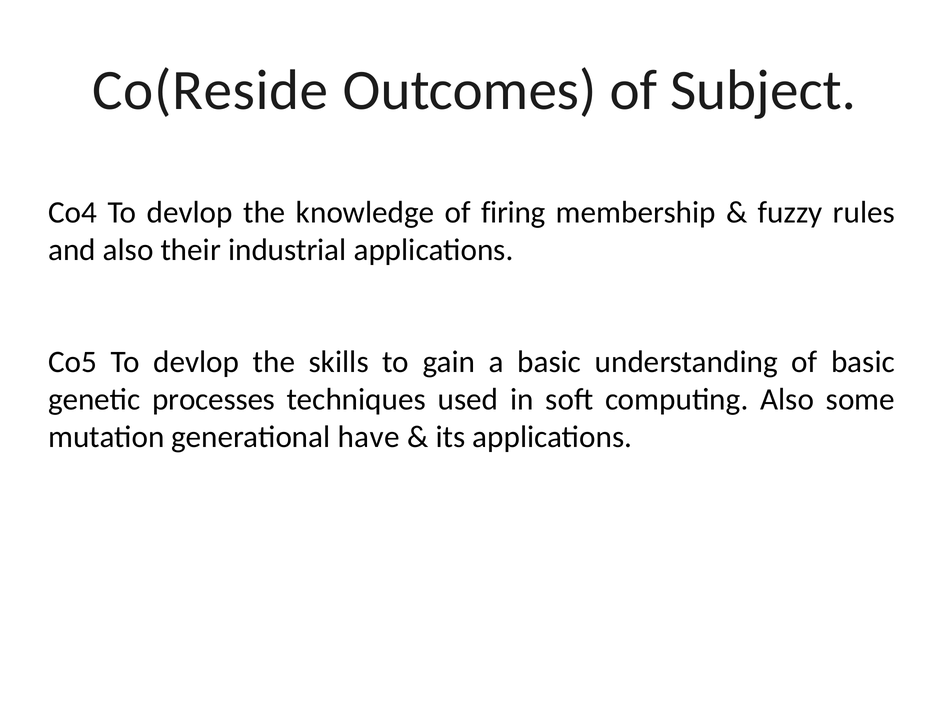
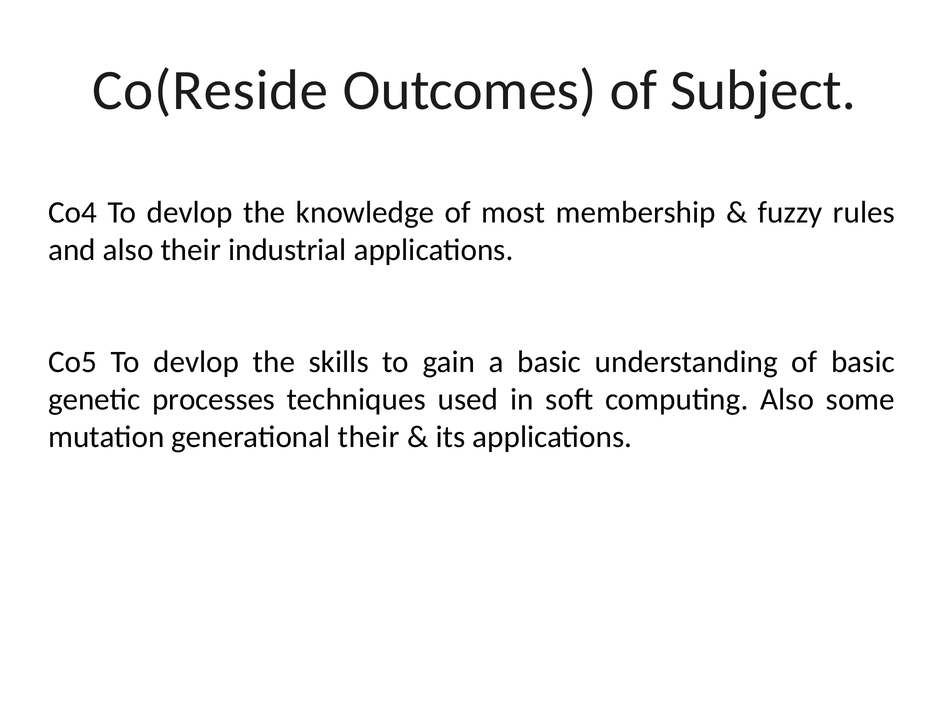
firing: firing -> most
generational have: have -> their
